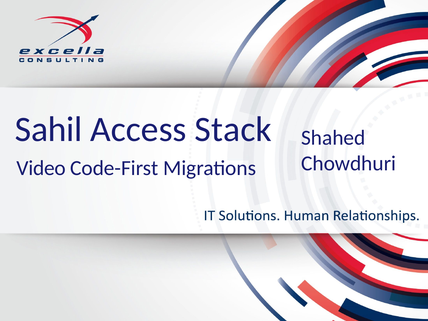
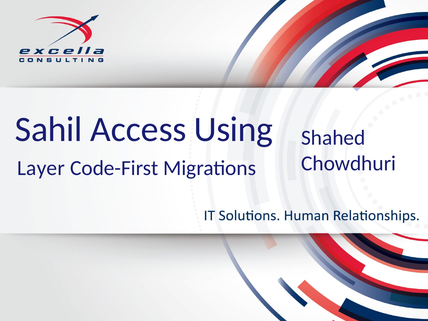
Stack: Stack -> Using
Video: Video -> Layer
